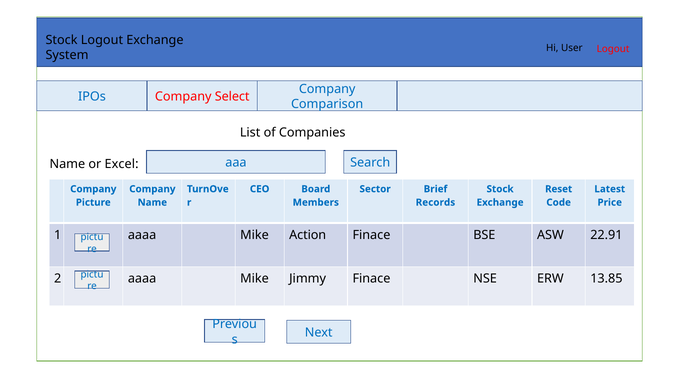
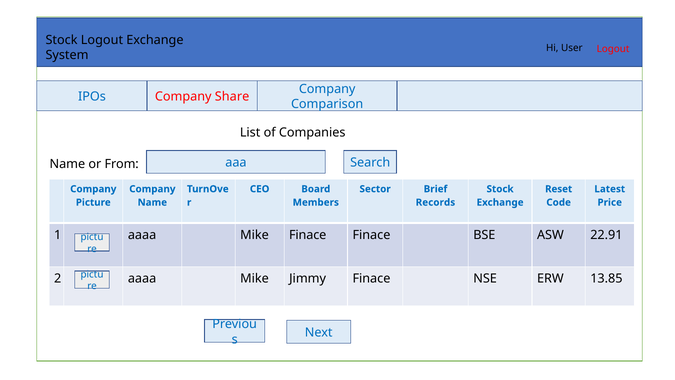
Select: Select -> Share
Excel: Excel -> From
Mike Action: Action -> Finace
